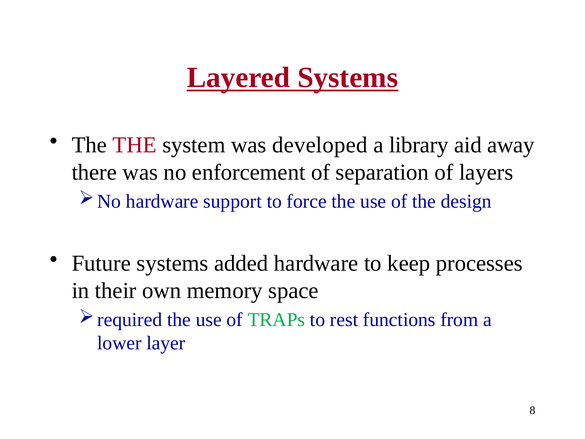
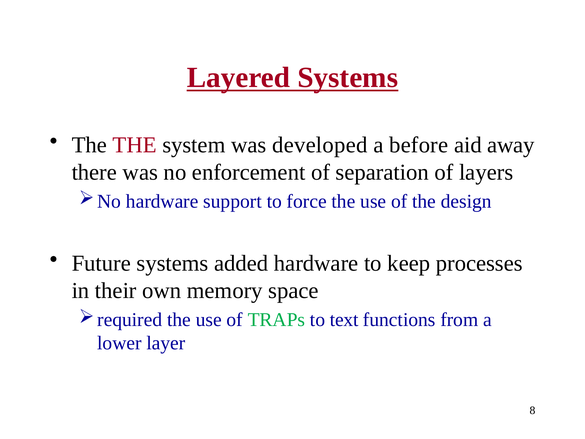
library: library -> before
rest: rest -> text
